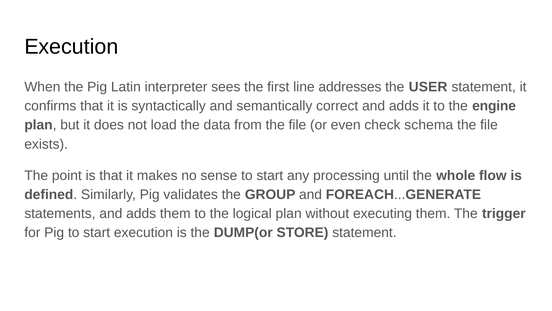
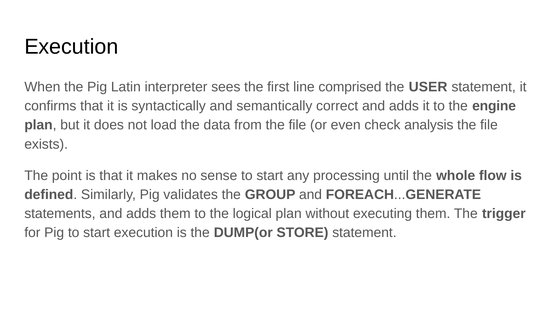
addresses: addresses -> comprised
schema: schema -> analysis
